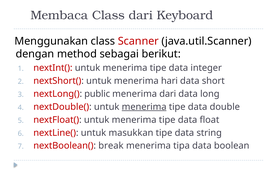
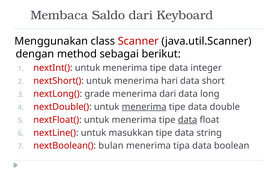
Membaca Class: Class -> Saldo
public: public -> grade
data at (188, 120) underline: none -> present
break: break -> bulan
